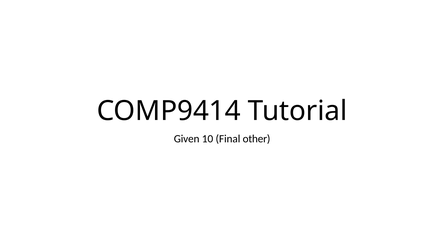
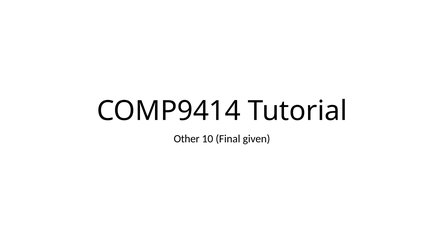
Given: Given -> Other
other: other -> given
